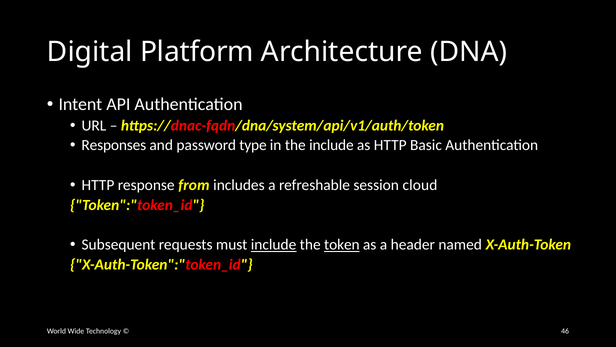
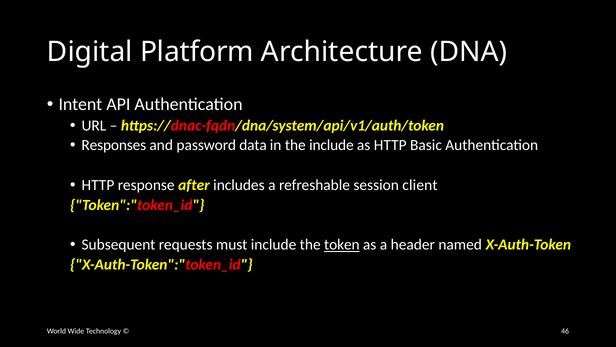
type: type -> data
from: from -> after
cloud: cloud -> client
include at (274, 244) underline: present -> none
